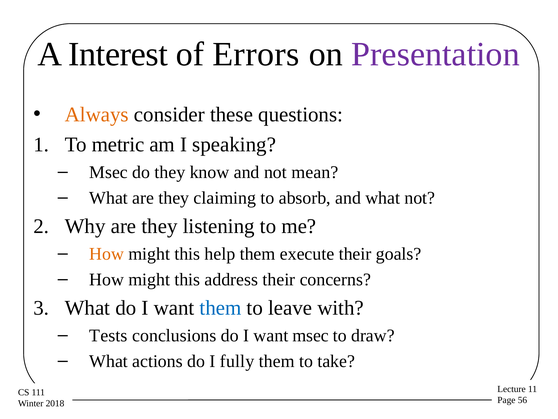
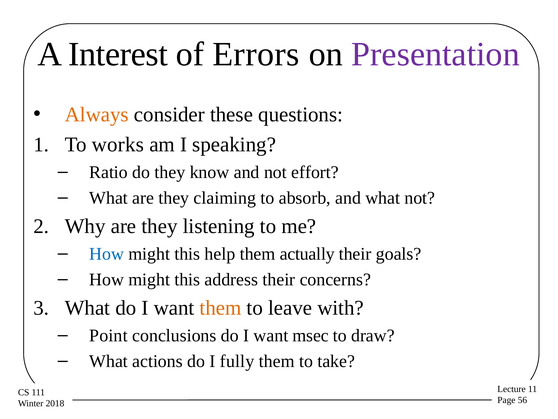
metric: metric -> works
Msec at (109, 172): Msec -> Ratio
mean: mean -> effort
How at (107, 254) colour: orange -> blue
execute: execute -> actually
them at (220, 308) colour: blue -> orange
Tests: Tests -> Point
